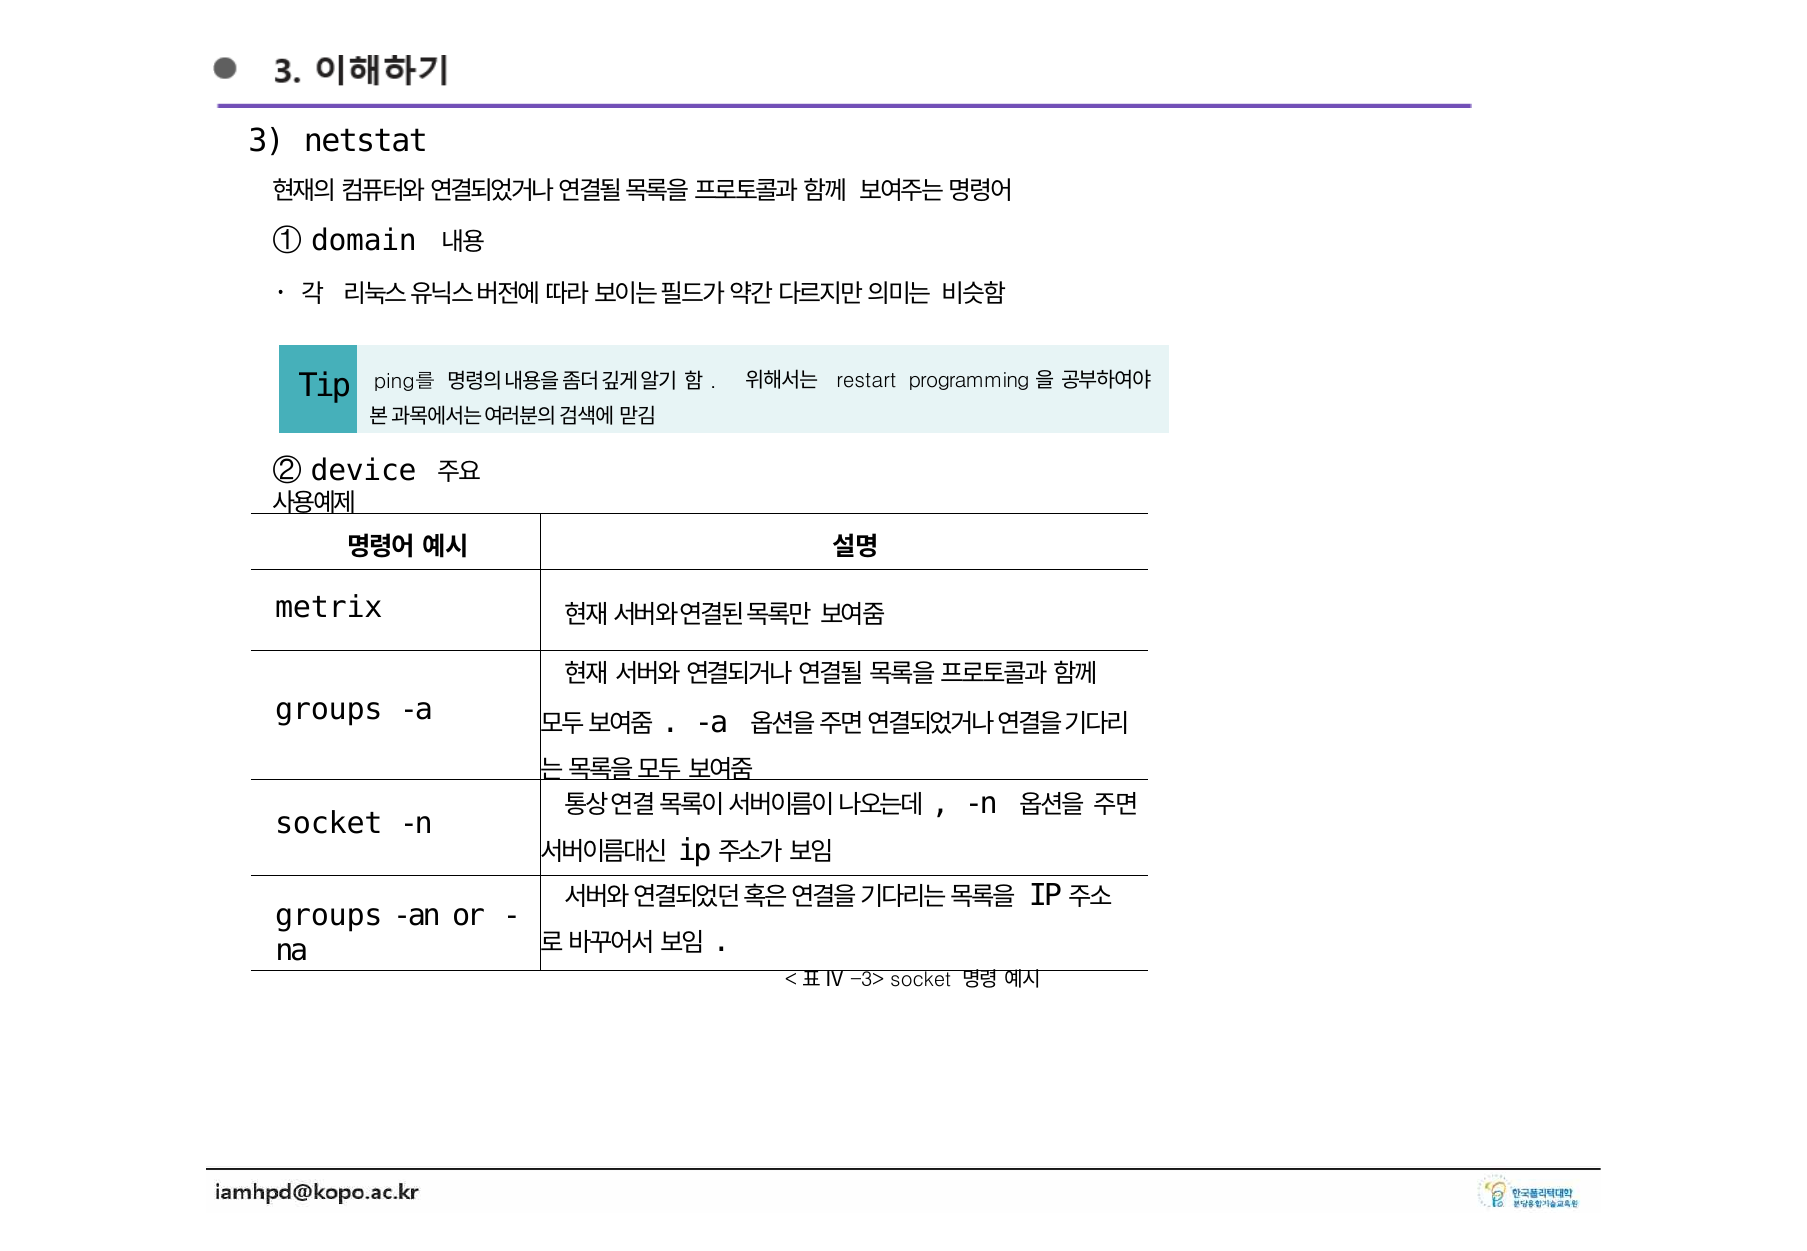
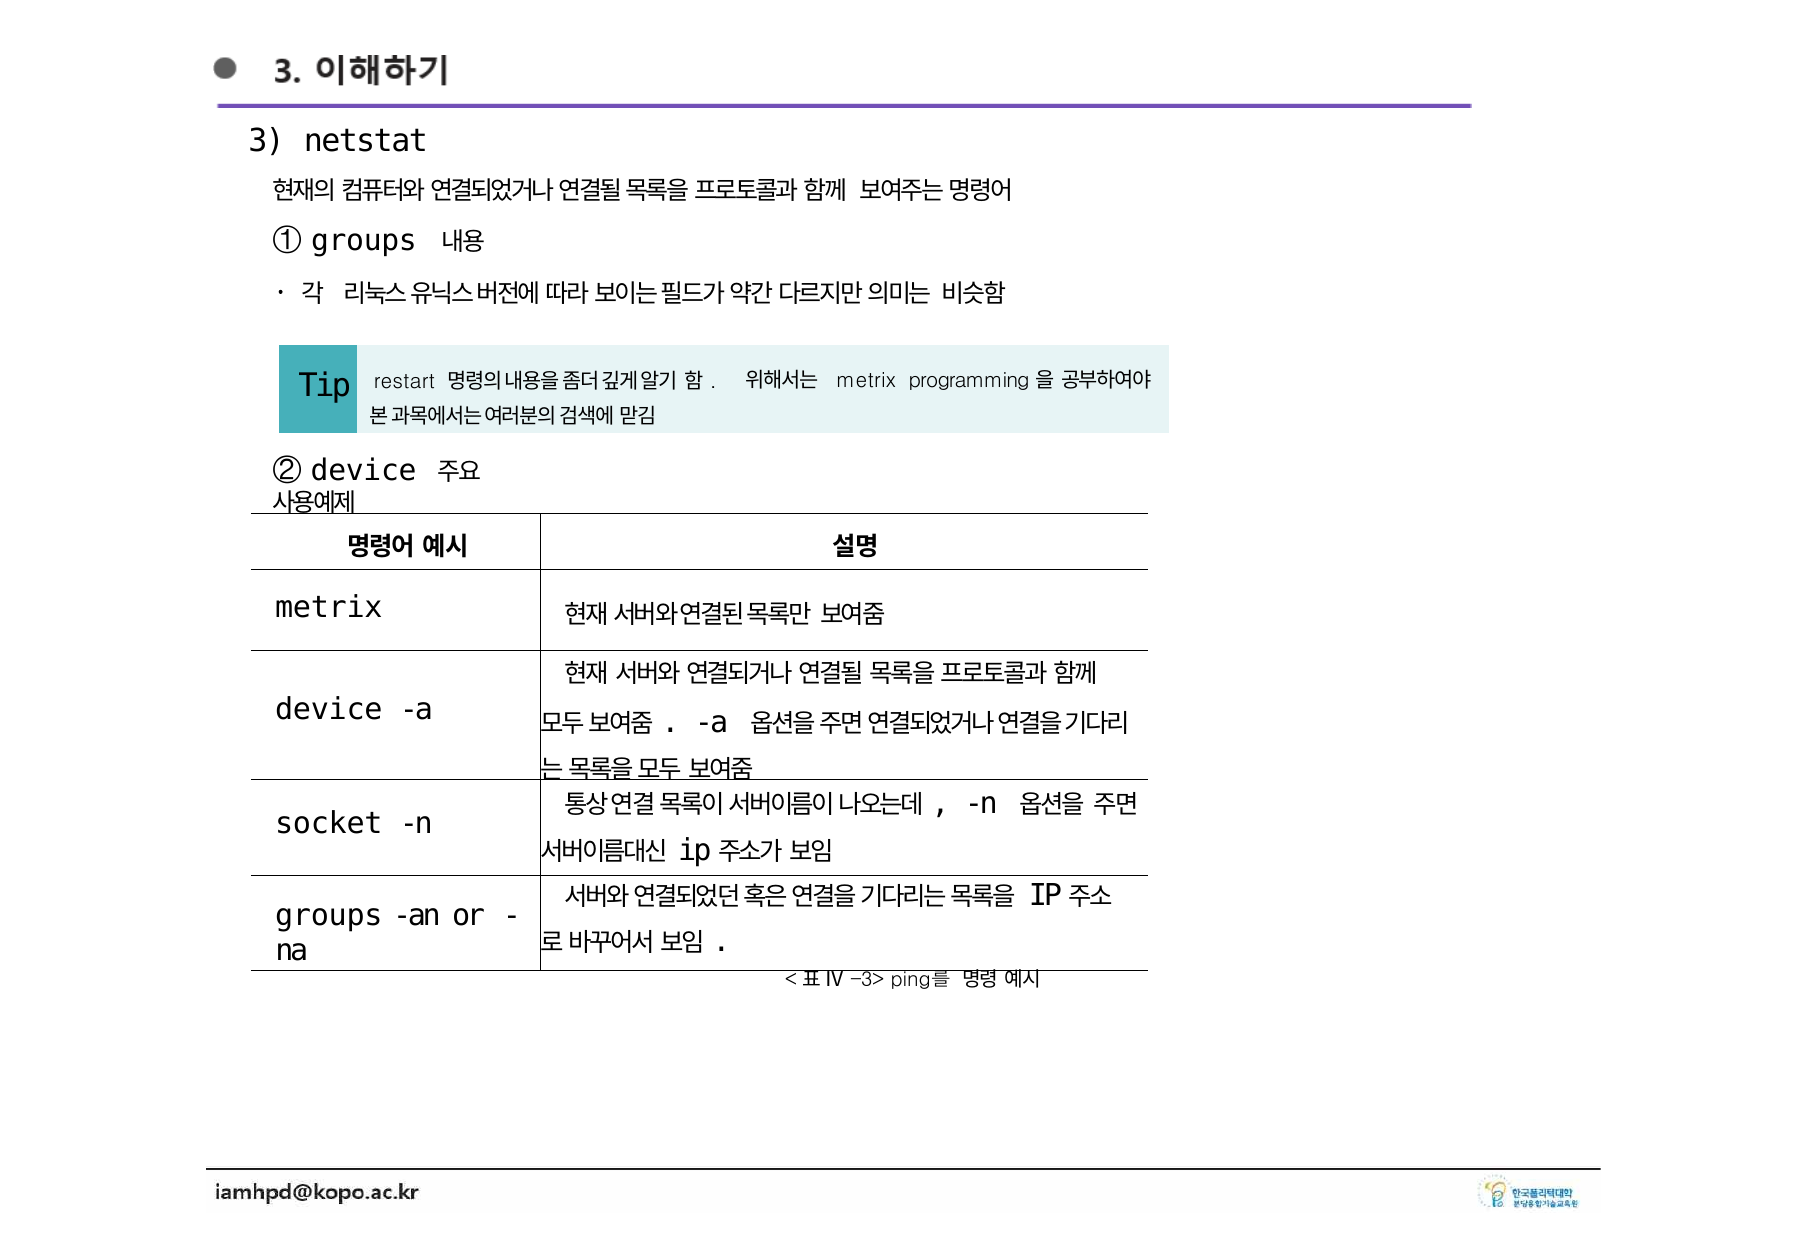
① domain: domain -> groups
ping를: ping를 -> restart
restart at (866, 380): restart -> metrix
groups at (329, 709): groups -> device
socket at (921, 979): socket -> ping를
